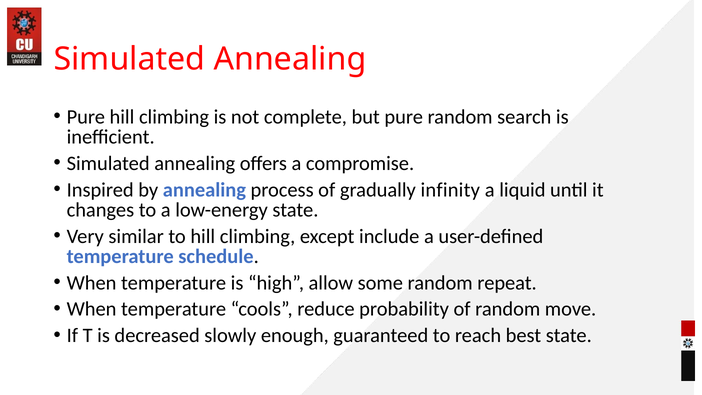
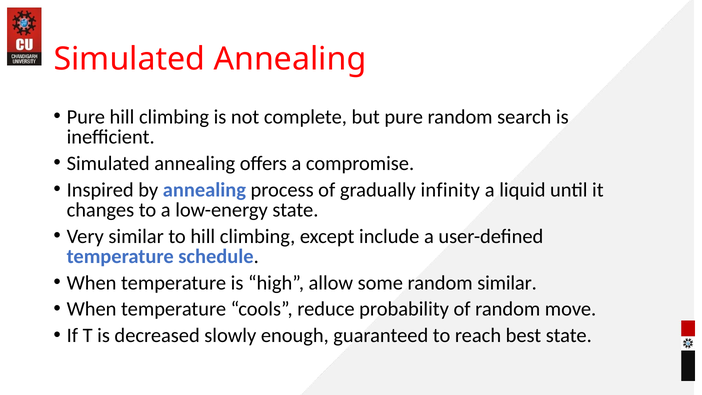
random repeat: repeat -> similar
